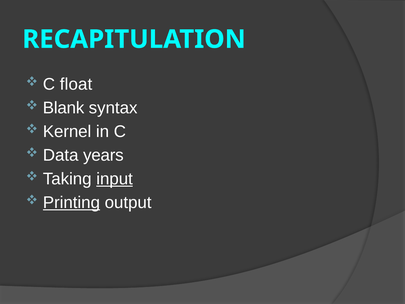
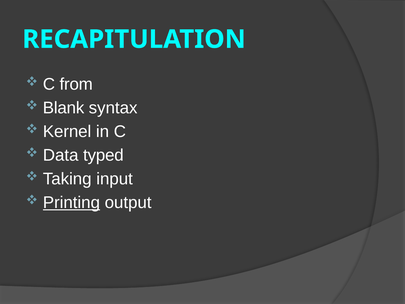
float: float -> from
years: years -> typed
input underline: present -> none
